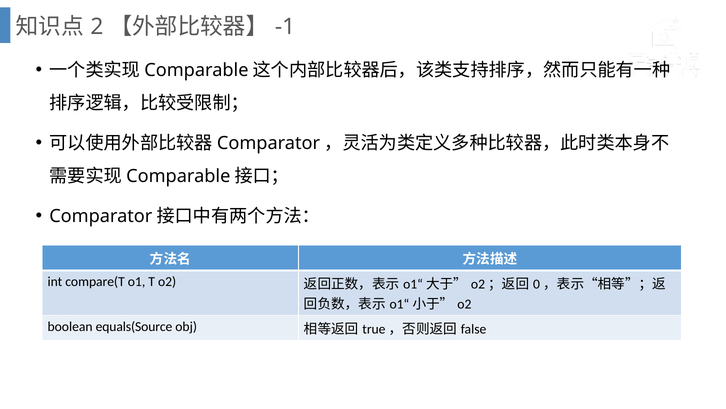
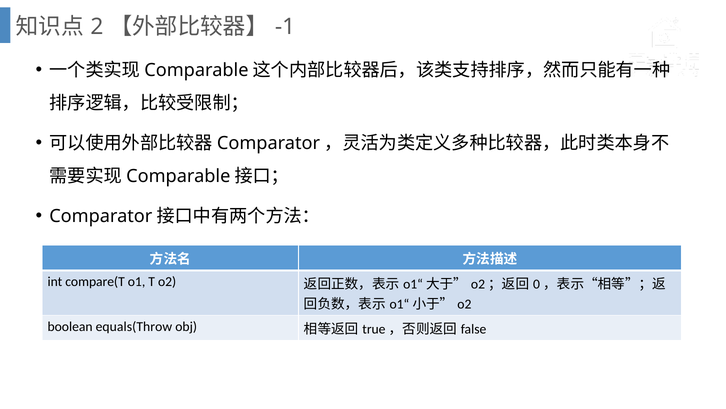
equals(Source: equals(Source -> equals(Throw
